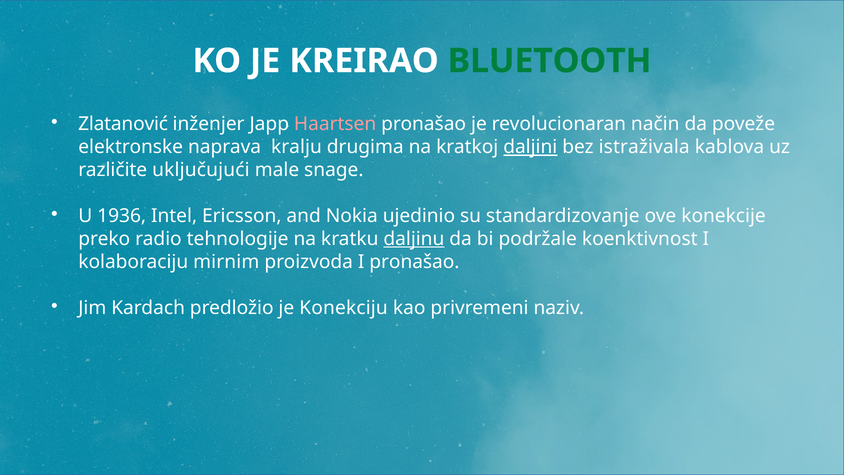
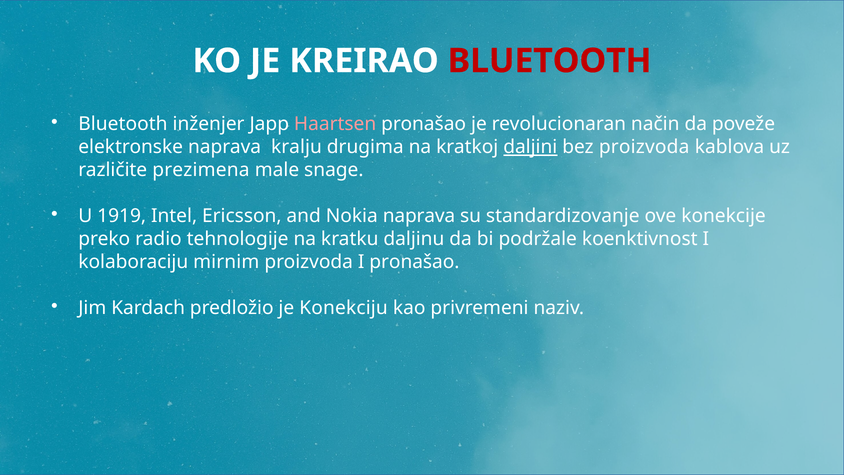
BLUETOOTH at (550, 61) colour: green -> red
Zlatanović at (123, 124): Zlatanović -> Bluetooth
bez istraživala: istraživala -> proizvoda
uključujući: uključujući -> prezimena
1936: 1936 -> 1919
Nokia ujedinio: ujedinio -> naprava
daljinu underline: present -> none
